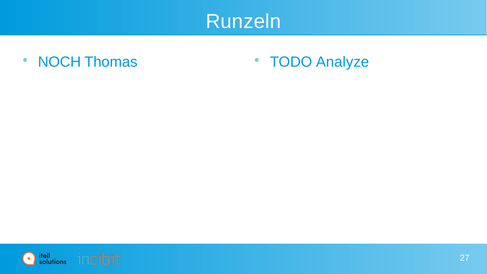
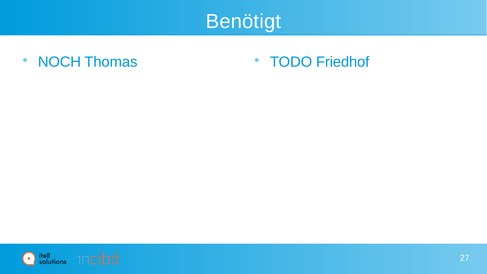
Runzeln: Runzeln -> Benötigt
Analyze: Analyze -> Friedhof
